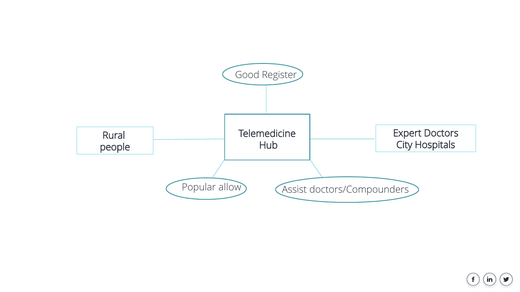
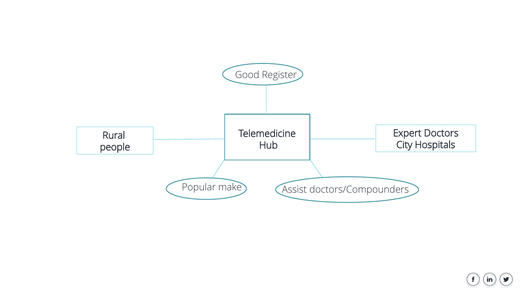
allow: allow -> make
